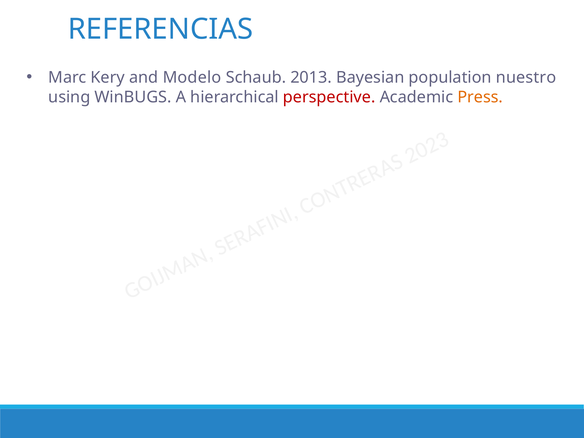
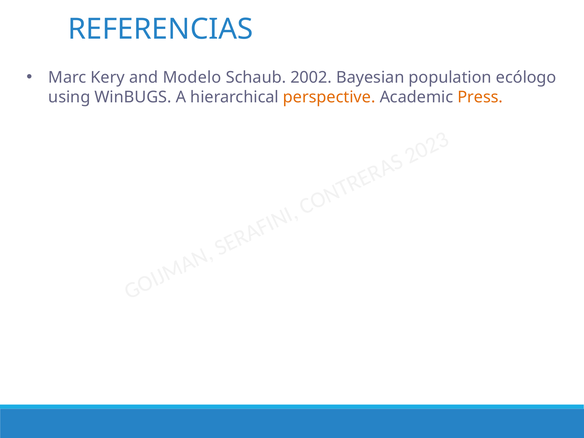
2013: 2013 -> 2002
nuestro: nuestro -> ecólogo
perspective colour: red -> orange
